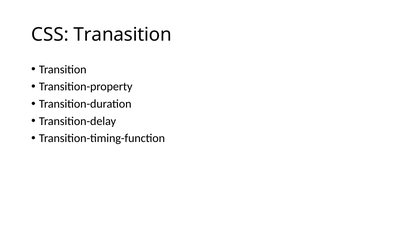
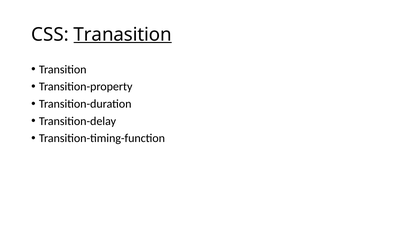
Tranasition underline: none -> present
